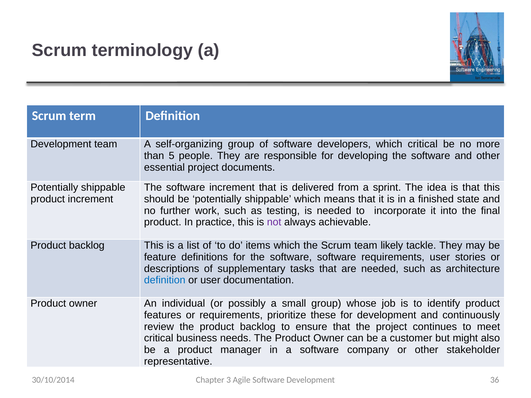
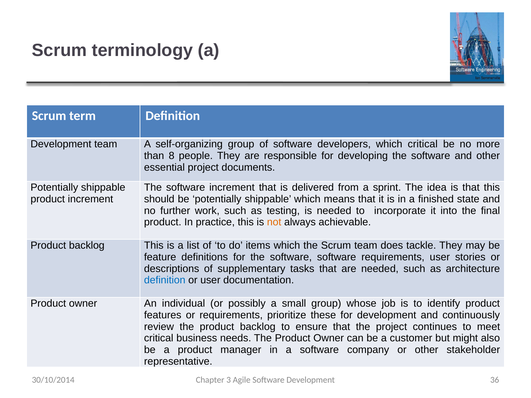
5: 5 -> 8
not colour: purple -> orange
likely: likely -> does
